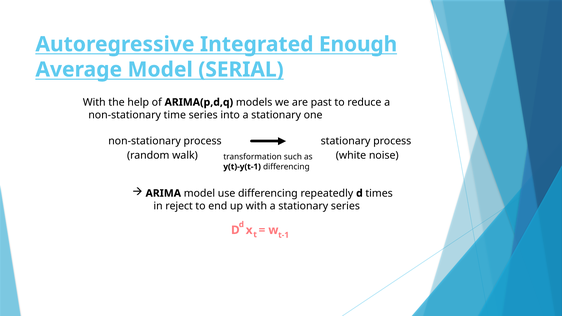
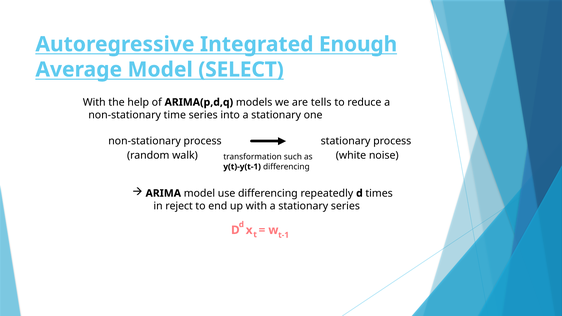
SERIAL: SERIAL -> SELECT
past: past -> tells
